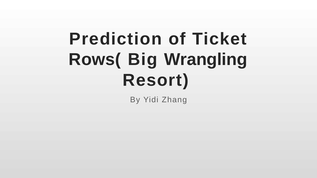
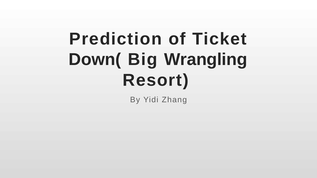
Rows(: Rows( -> Down(
